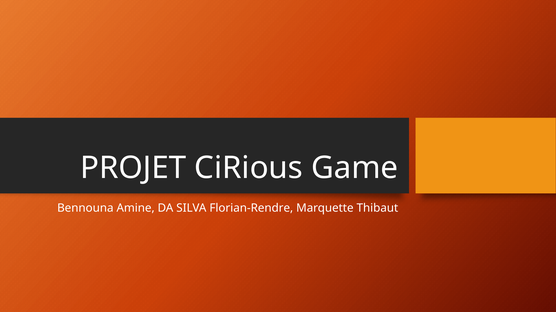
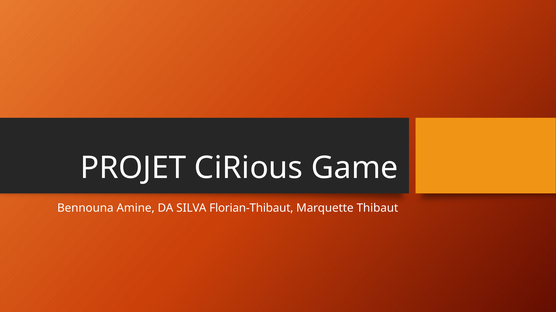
Florian-Rendre: Florian-Rendre -> Florian-Thibaut
